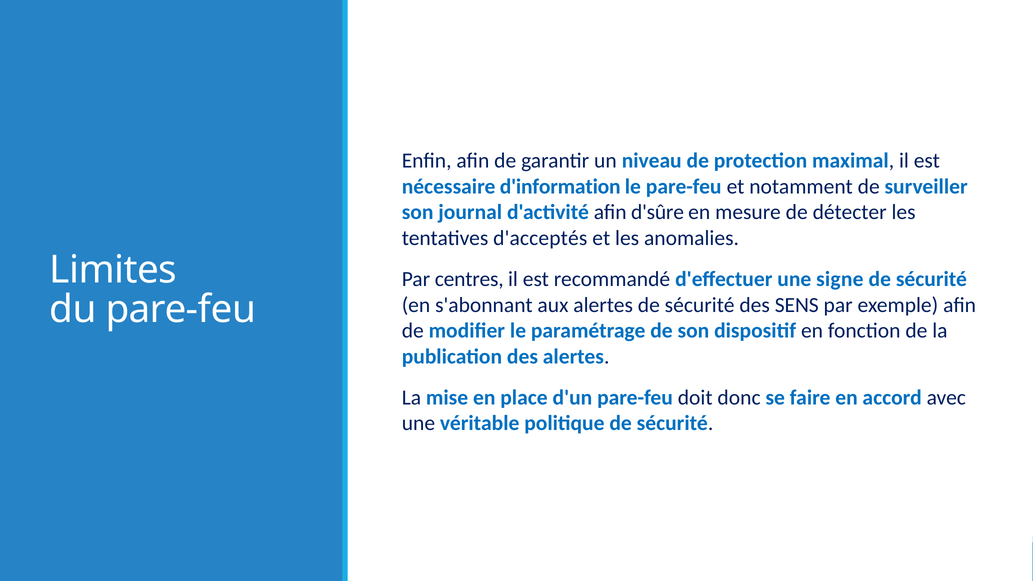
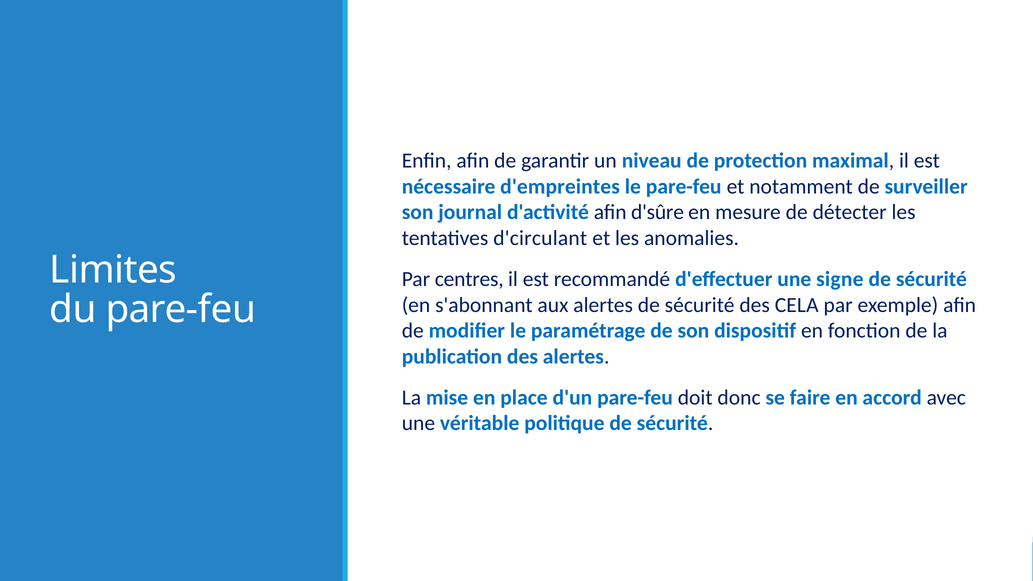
d'information: d'information -> d'empreintes
d'acceptés: d'acceptés -> d'circulant
SENS: SENS -> CELA
